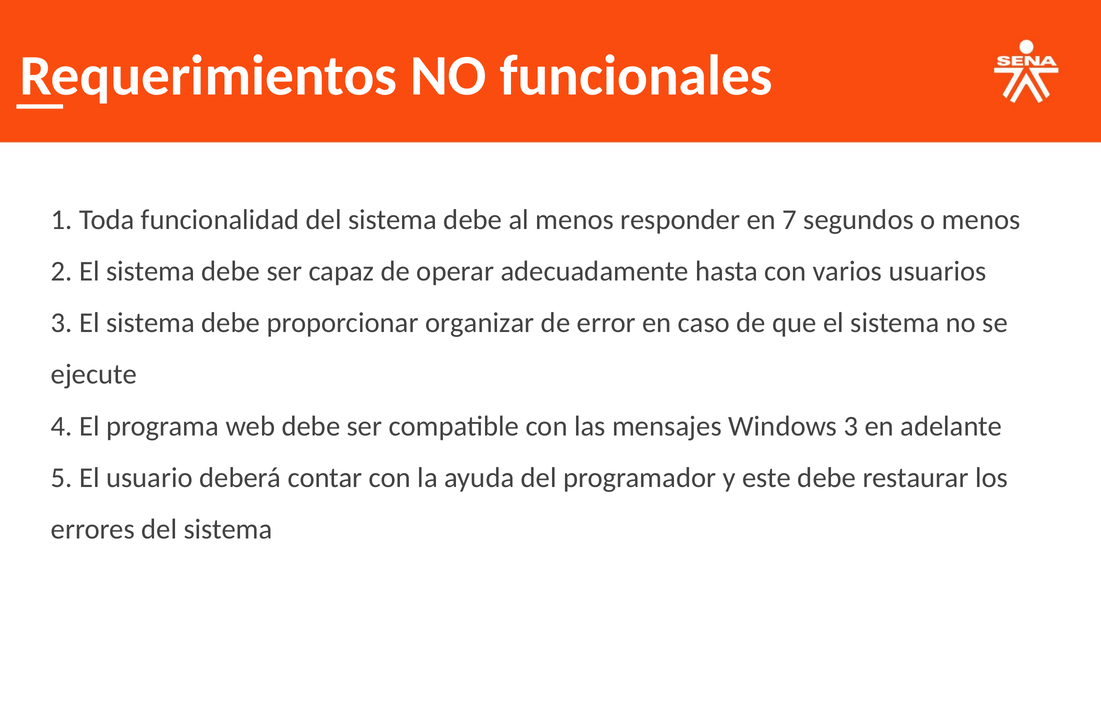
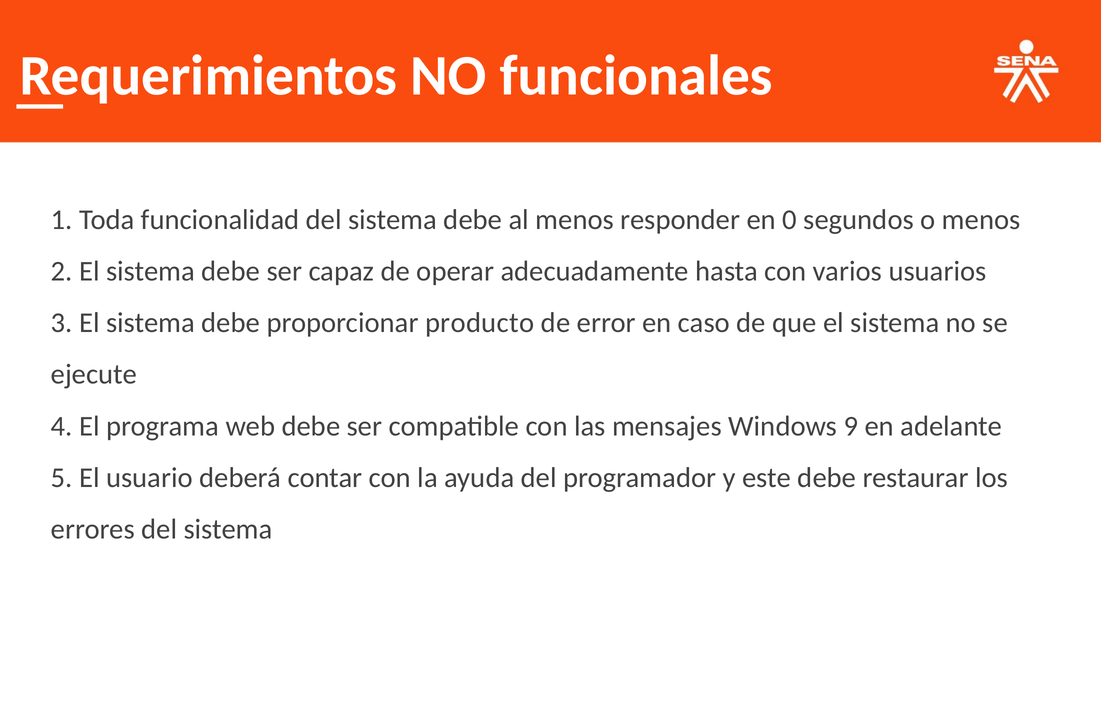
7: 7 -> 0
organizar: organizar -> producto
Windows 3: 3 -> 9
